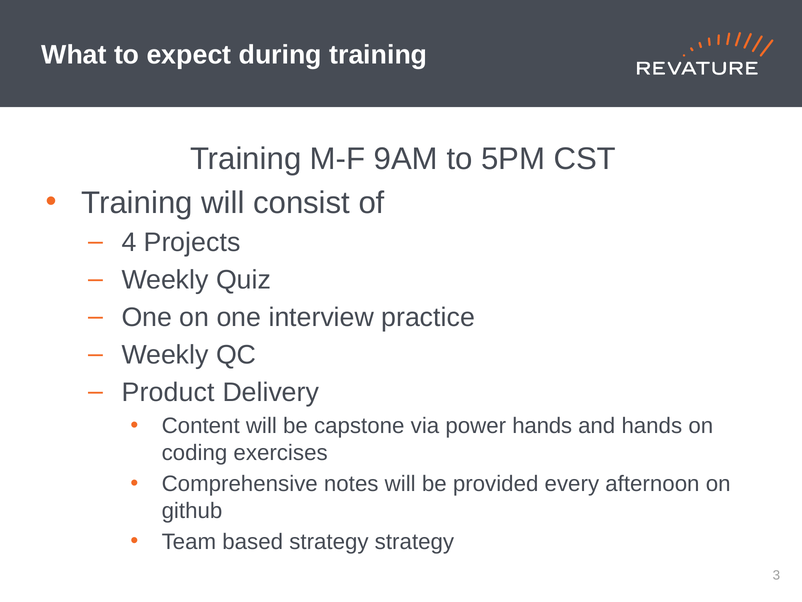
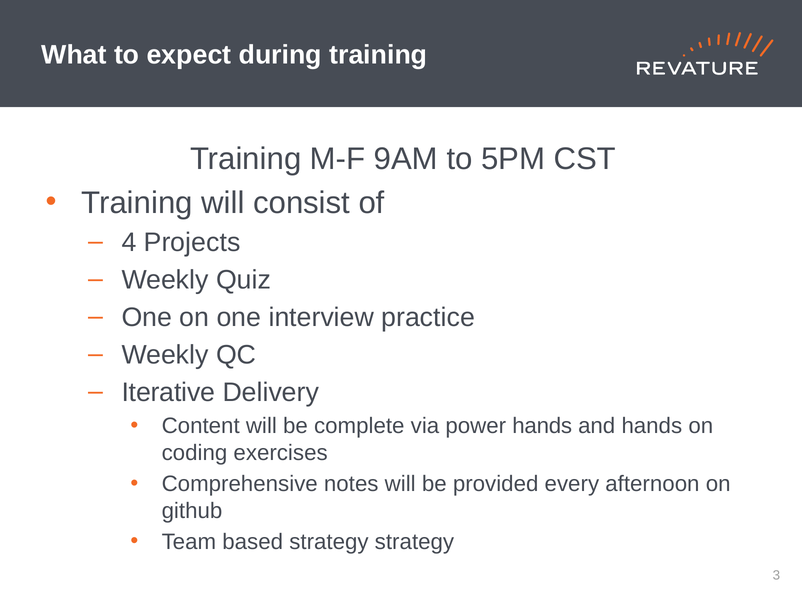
Product: Product -> Iterative
capstone: capstone -> complete
